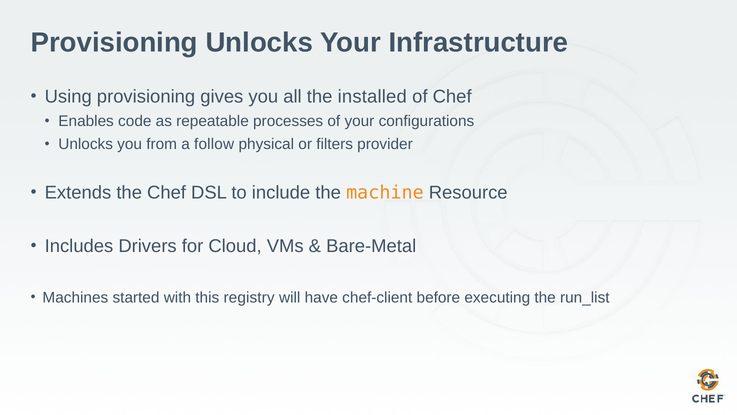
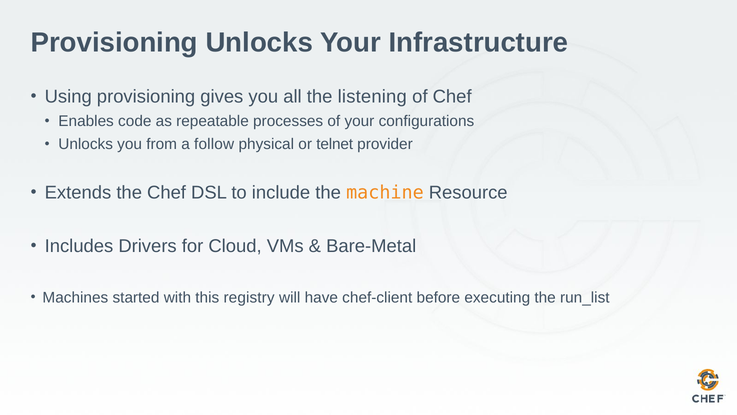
installed: installed -> listening
filters: filters -> telnet
